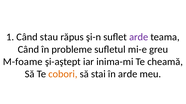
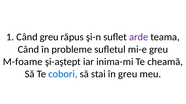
Când stau: stau -> greu
cobori colour: orange -> blue
în arde: arde -> greu
